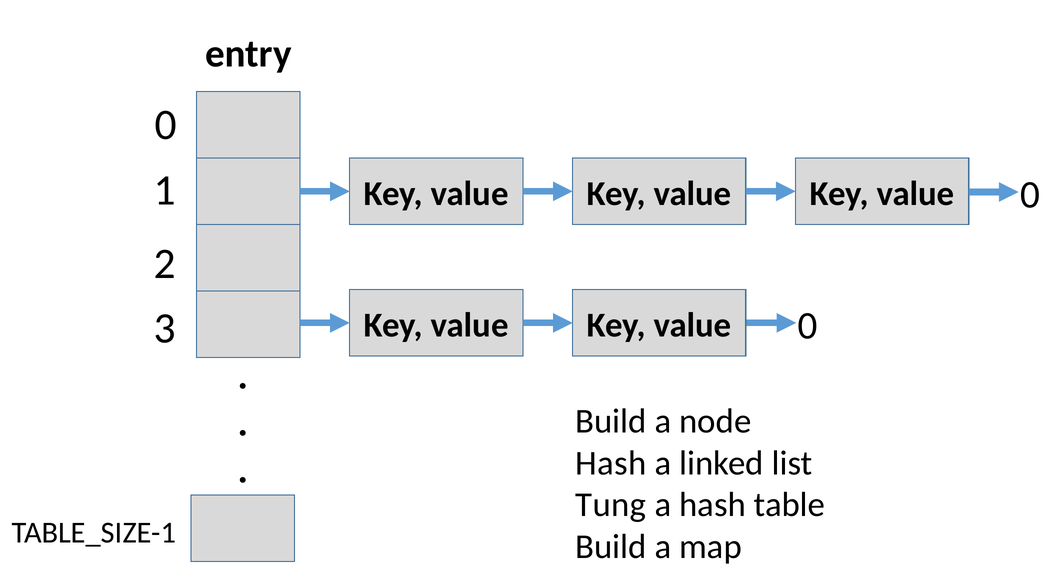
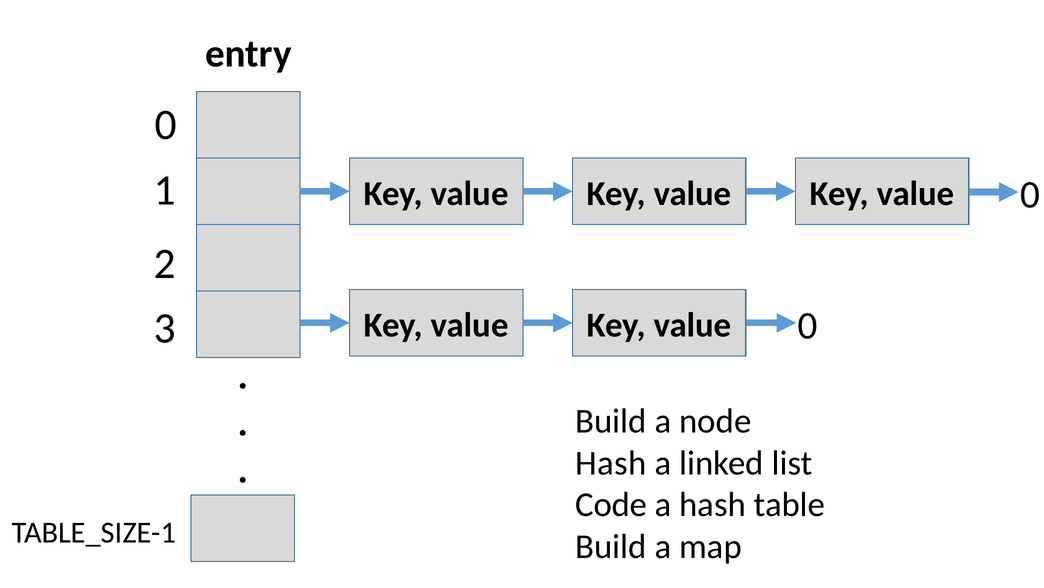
Tung: Tung -> Code
